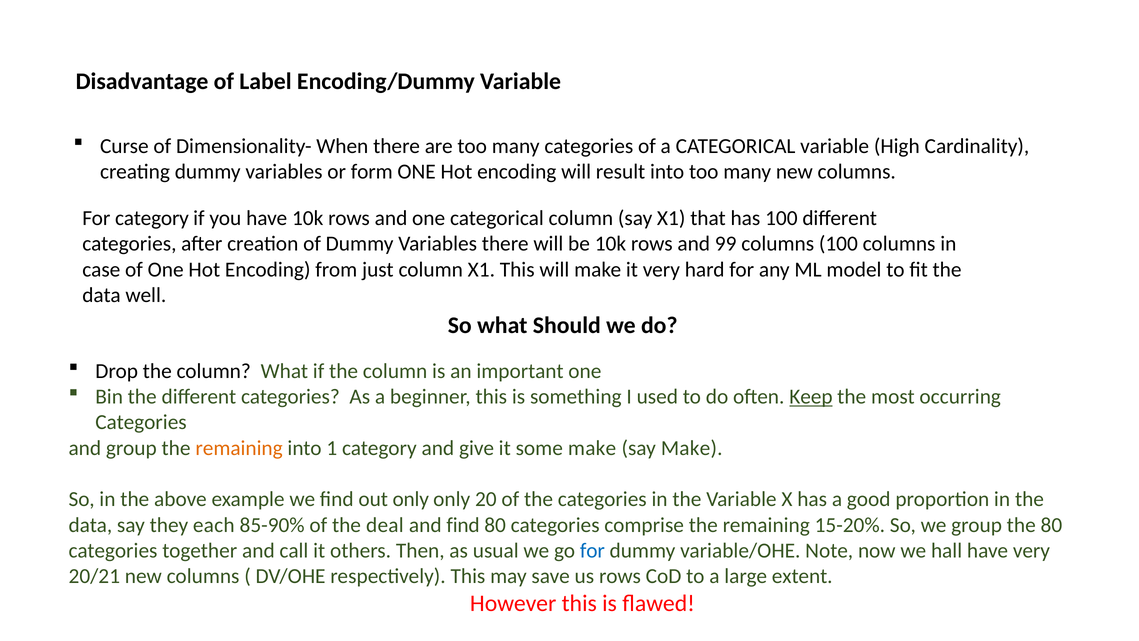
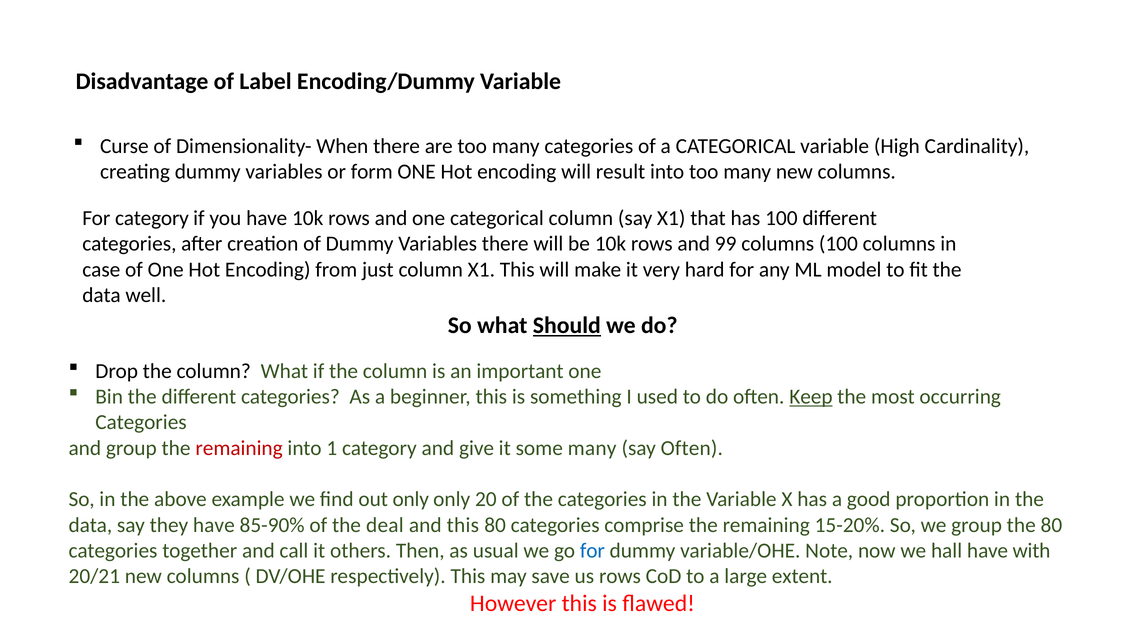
Should underline: none -> present
remaining at (239, 448) colour: orange -> red
some make: make -> many
say Make: Make -> Often
they each: each -> have
and find: find -> this
have very: very -> with
